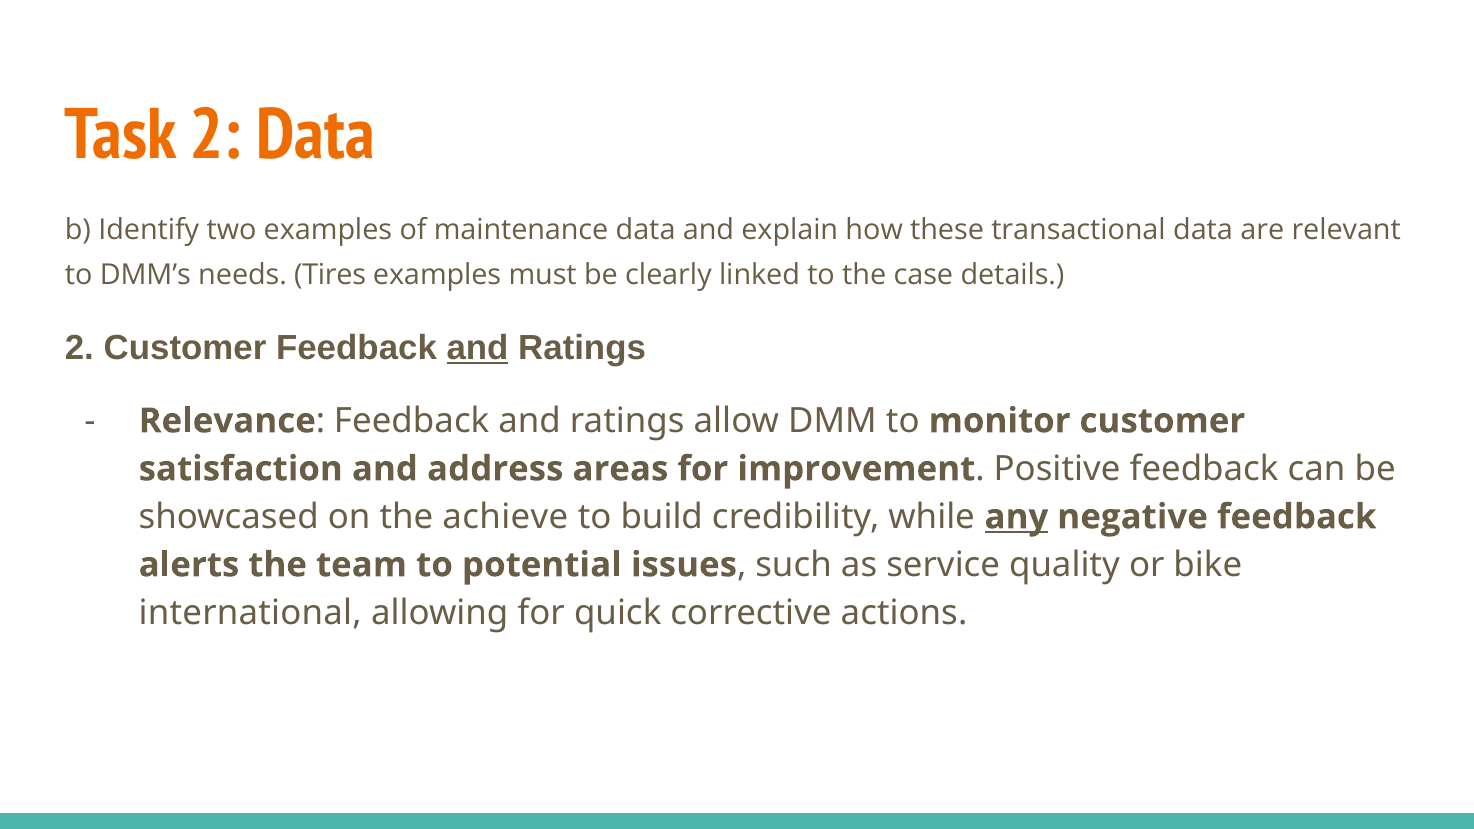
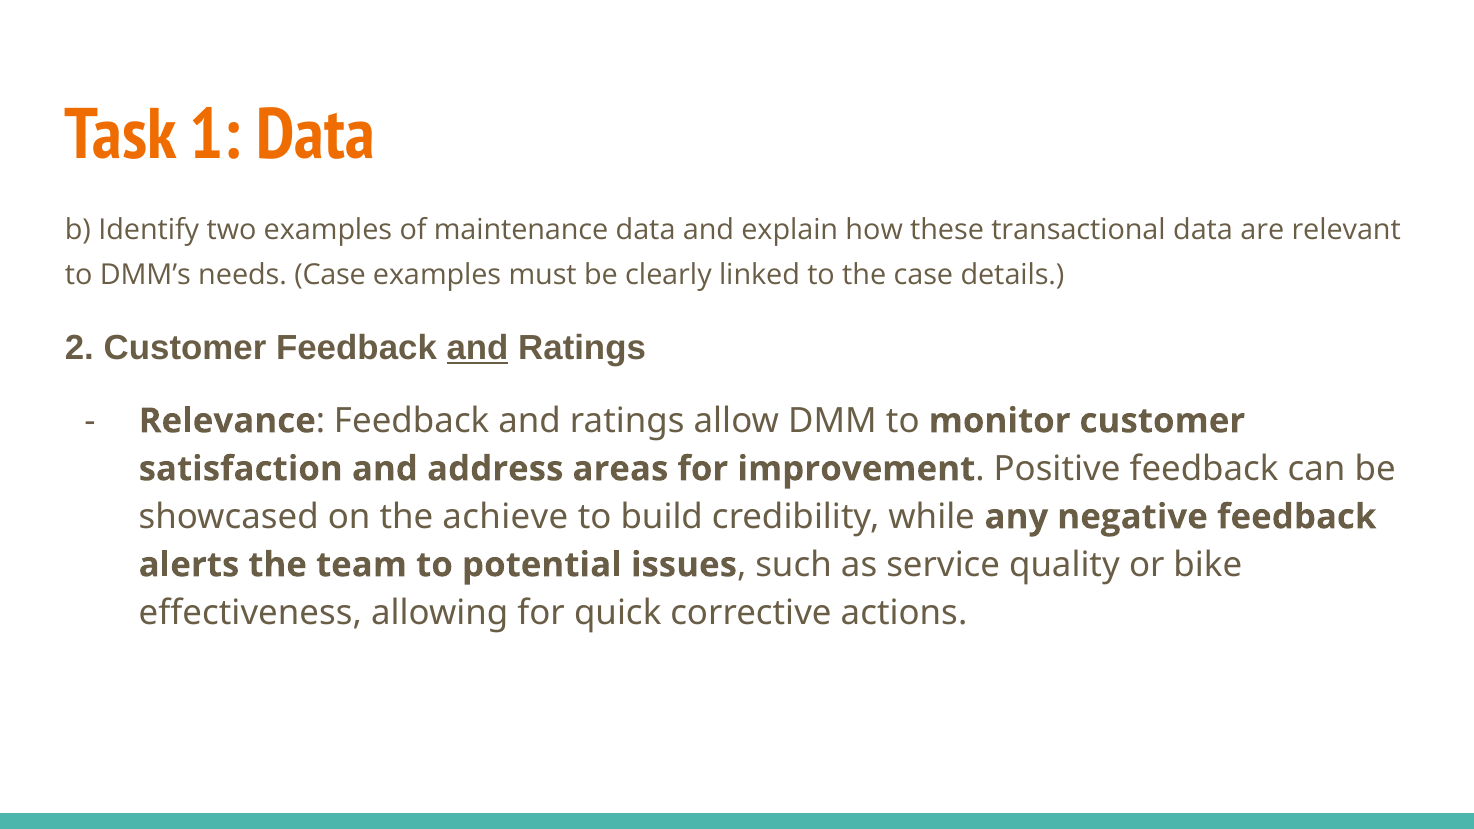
Task 2: 2 -> 1
needs Tires: Tires -> Case
any underline: present -> none
international: international -> effectiveness
